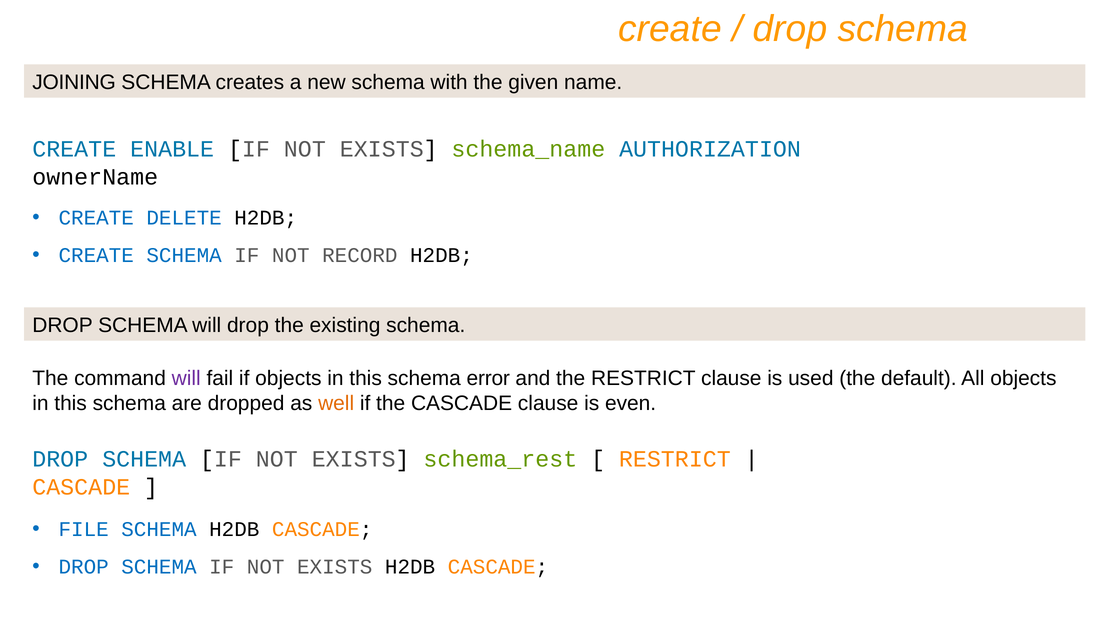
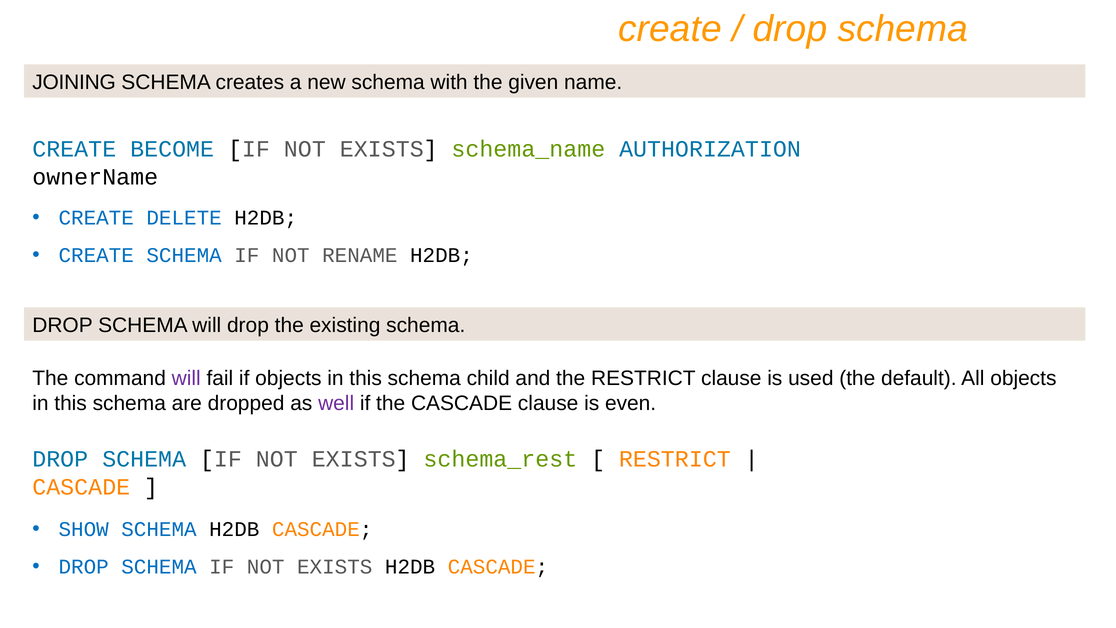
ENABLE: ENABLE -> BECOME
RECORD: RECORD -> RENAME
error: error -> child
well colour: orange -> purple
FILE: FILE -> SHOW
